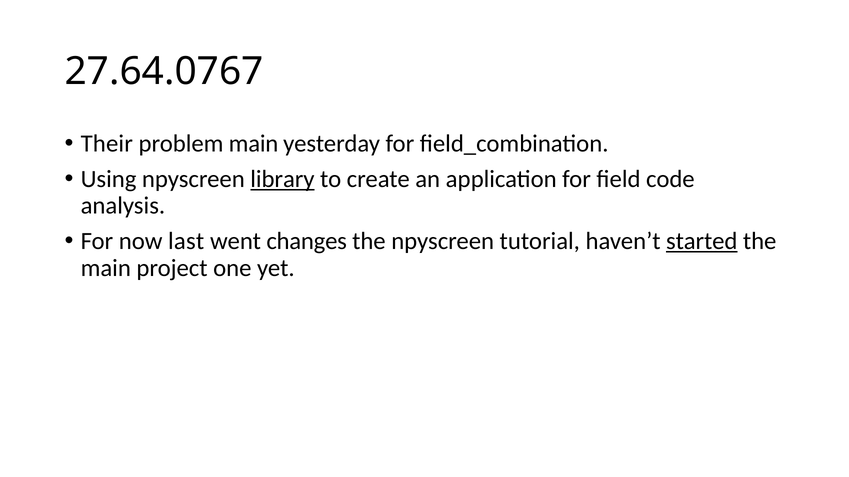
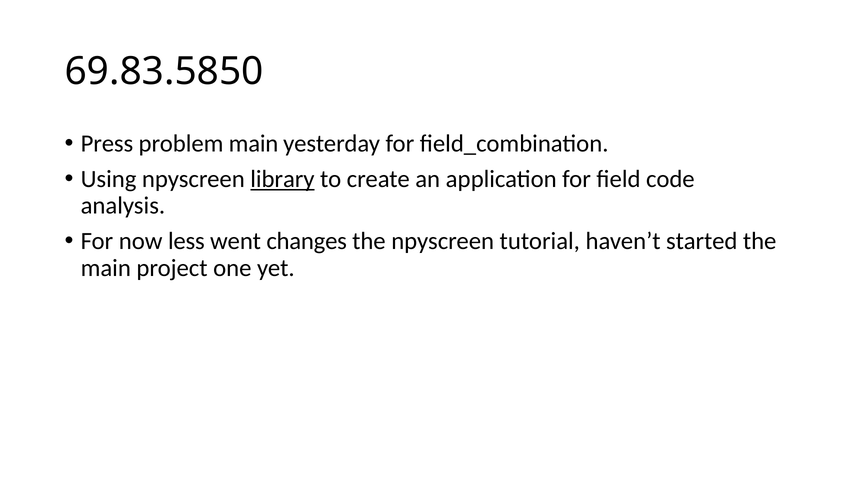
27.64.0767: 27.64.0767 -> 69.83.5850
Their: Their -> Press
last: last -> less
started underline: present -> none
